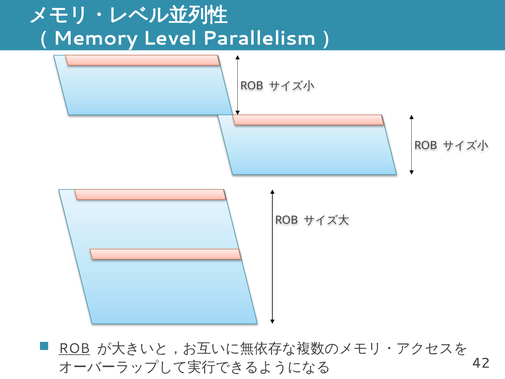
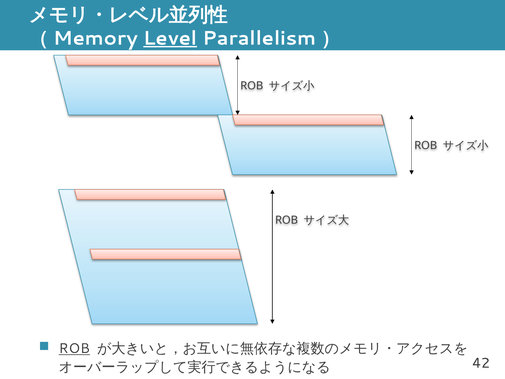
Level underline: none -> present
